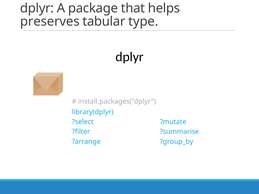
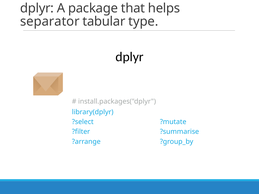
preserves: preserves -> separator
